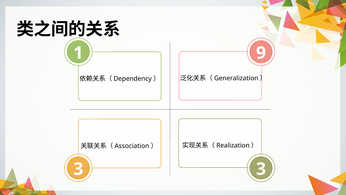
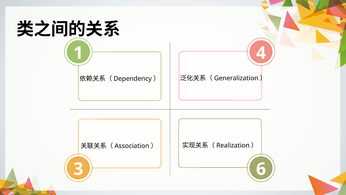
9: 9 -> 4
3 3: 3 -> 6
